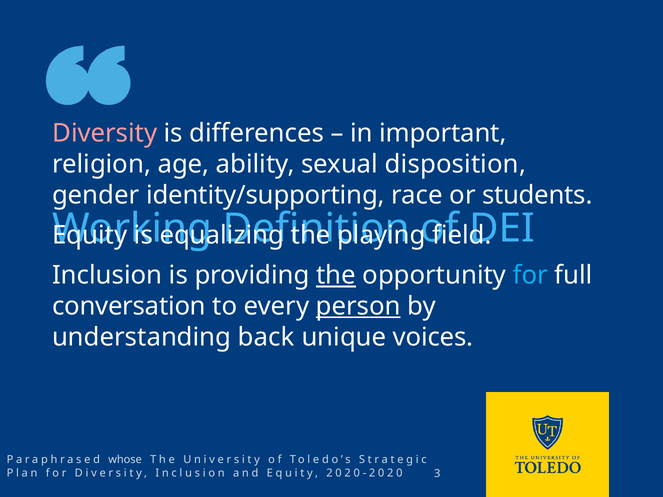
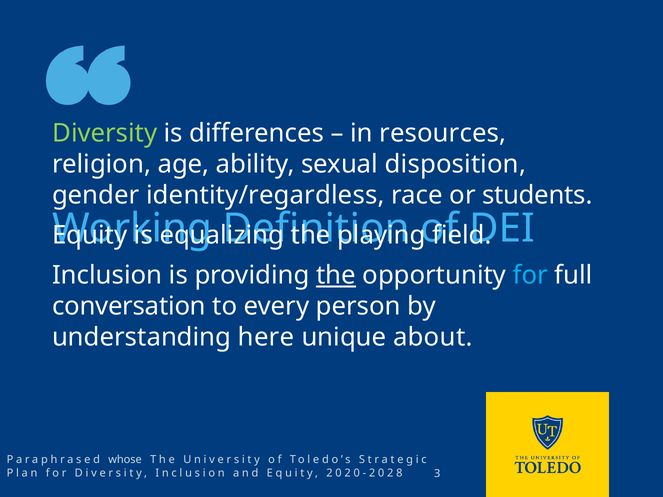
Diversity colour: pink -> light green
important: important -> resources
identity/supporting: identity/supporting -> identity/regardless
person underline: present -> none
back: back -> here
voices: voices -> about
0: 0 -> 8
